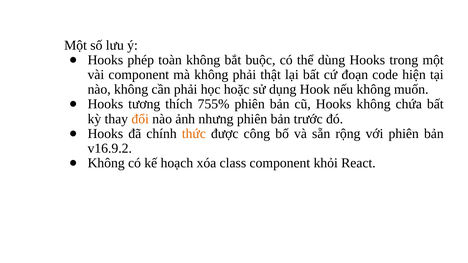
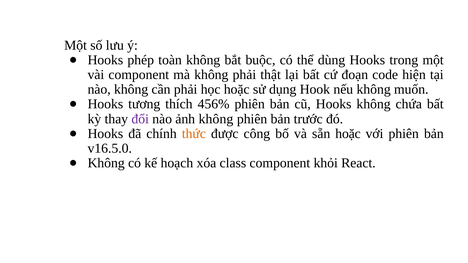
755%: 755% -> 456%
đổi colour: orange -> purple
ảnh nhưng: nhưng -> không
sẵn rộng: rộng -> hoặc
v16.9.2: v16.9.2 -> v16.5.0
